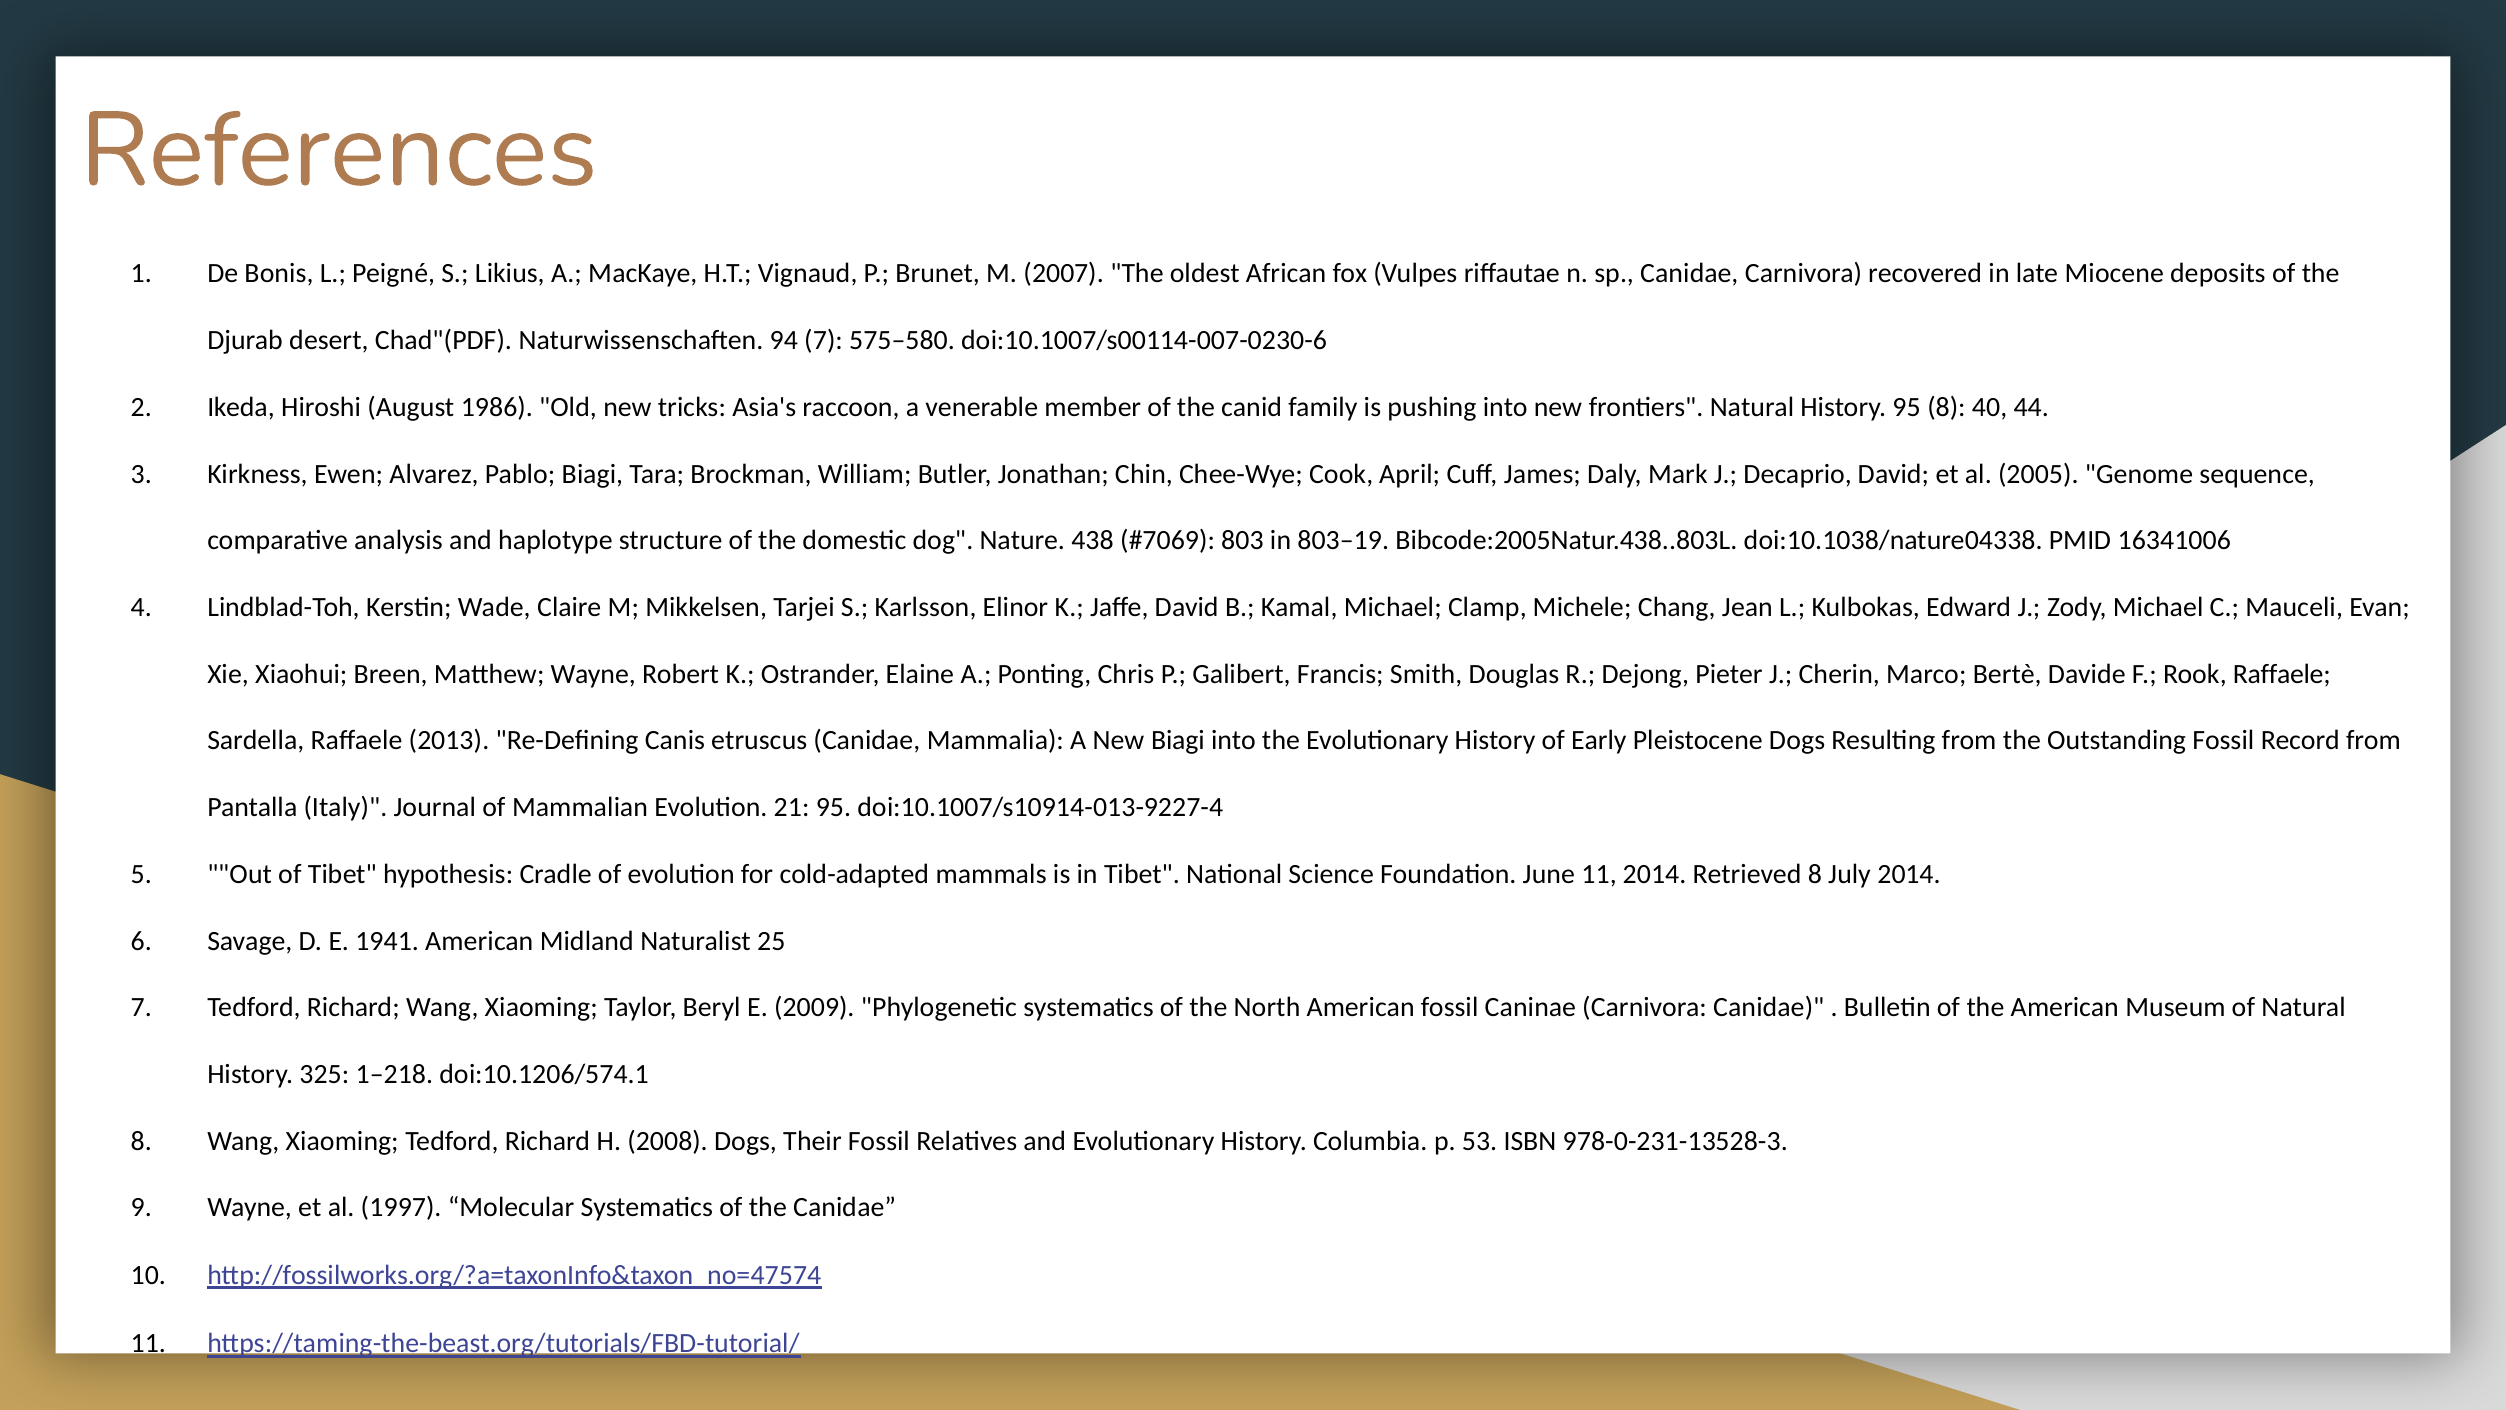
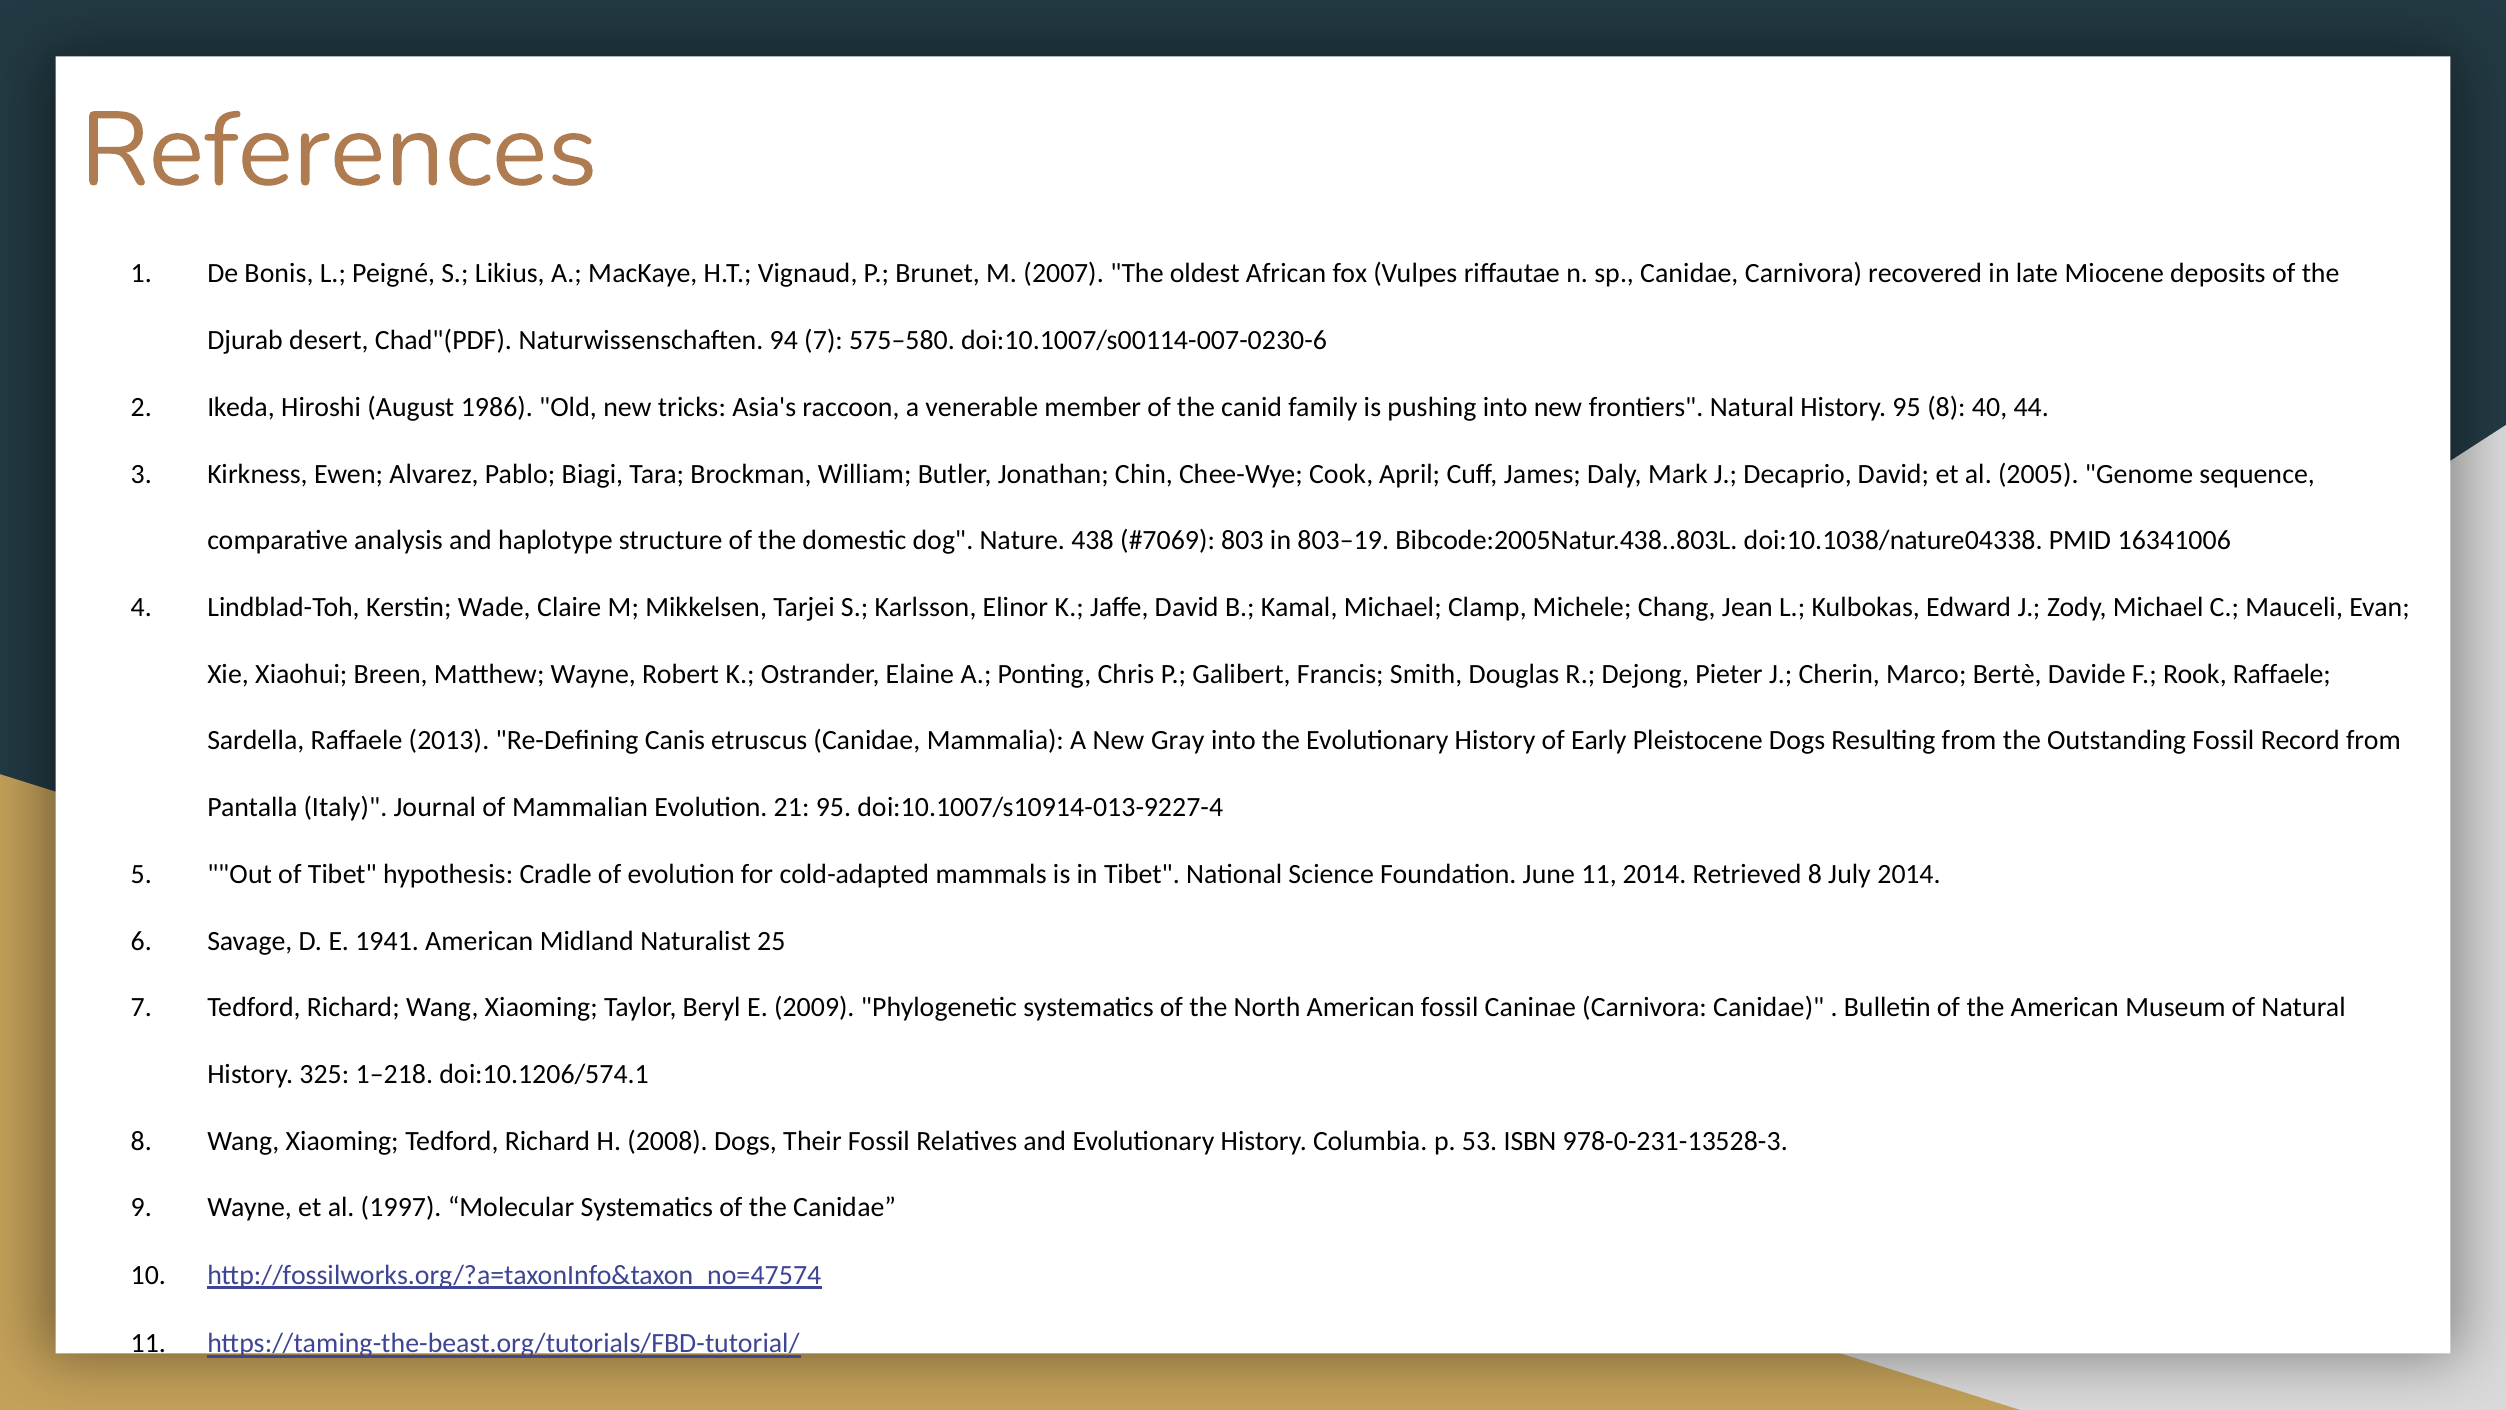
New Biagi: Biagi -> Gray
